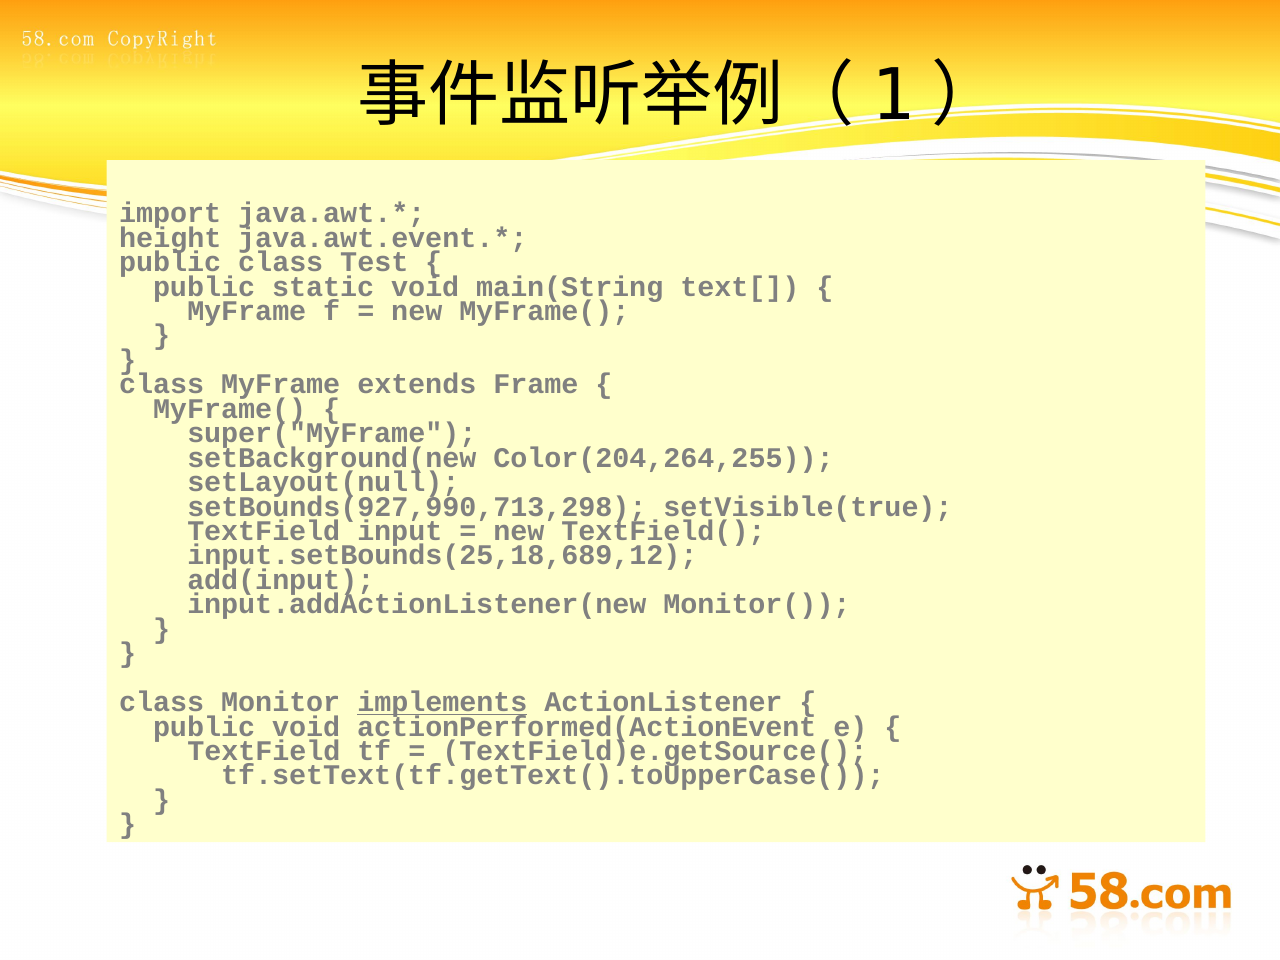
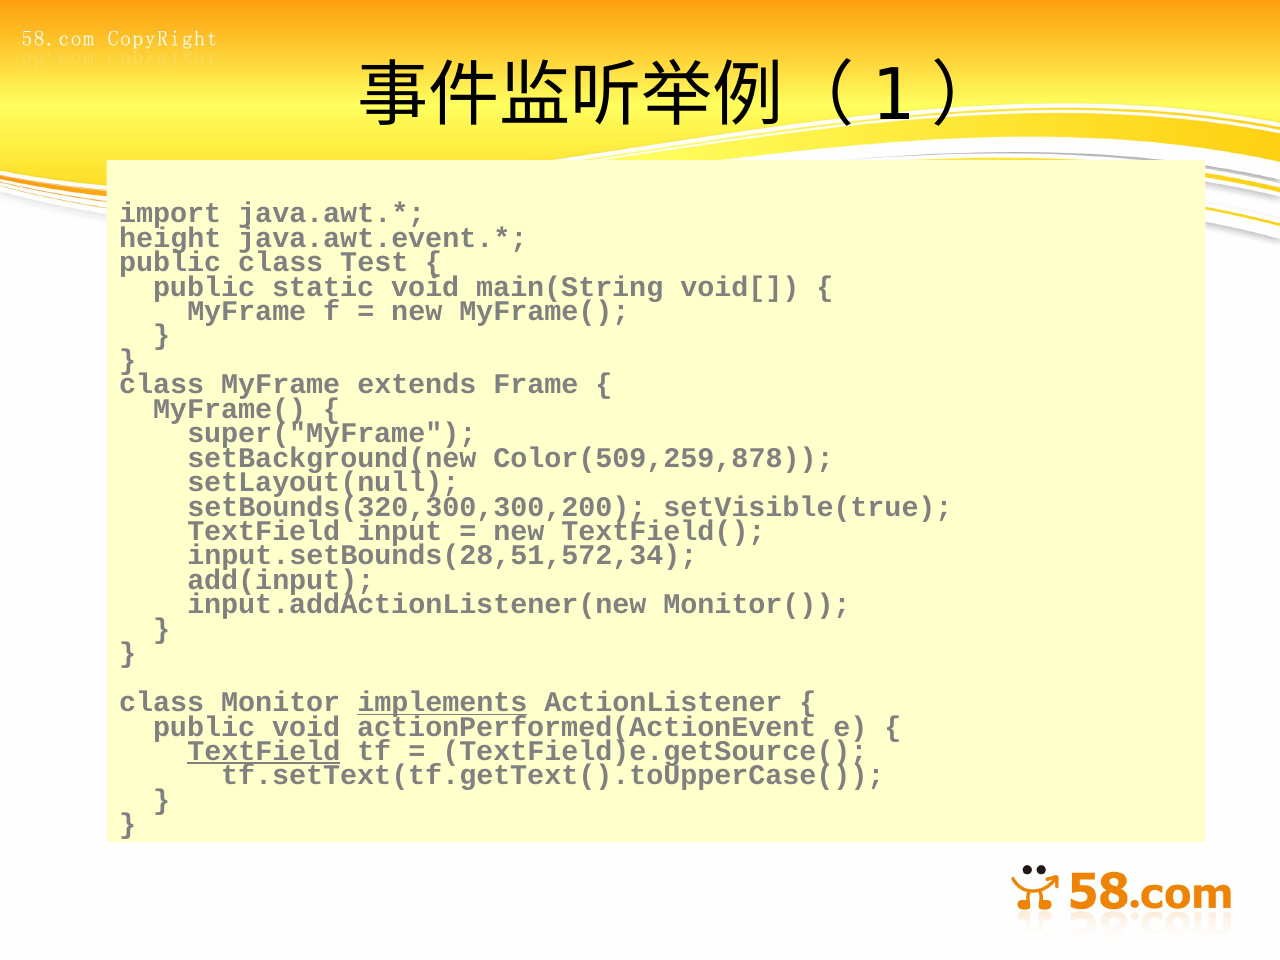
text[: text[ -> void[
Color(204,264,255: Color(204,264,255 -> Color(509,259,878
setBounds(927,990,713,298: setBounds(927,990,713,298 -> setBounds(320,300,300,200
input.setBounds(25,18,689,12: input.setBounds(25,18,689,12 -> input.setBounds(28,51,572,34
TextField at (264, 751) underline: none -> present
